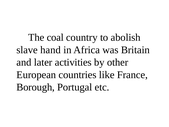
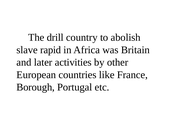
coal: coal -> drill
hand: hand -> rapid
